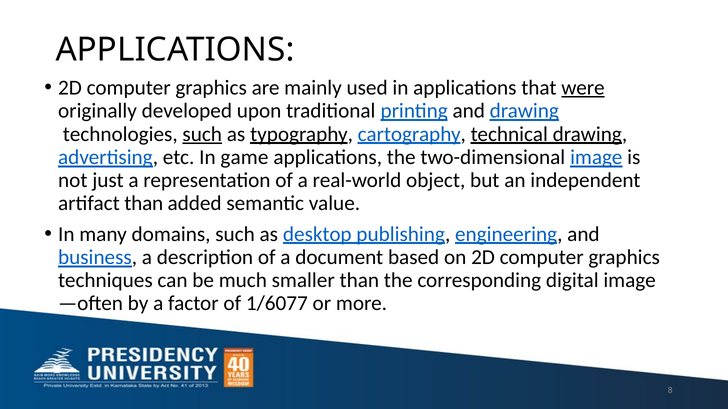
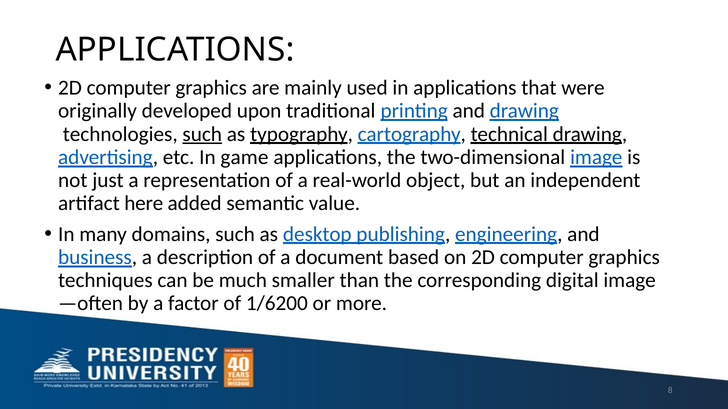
were underline: present -> none
artifact than: than -> here
1/6077: 1/6077 -> 1/6200
